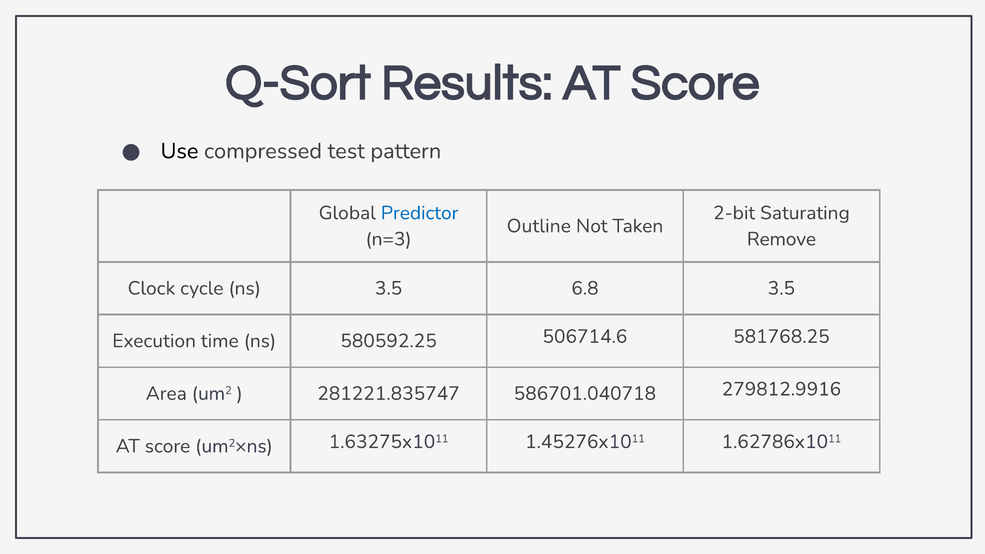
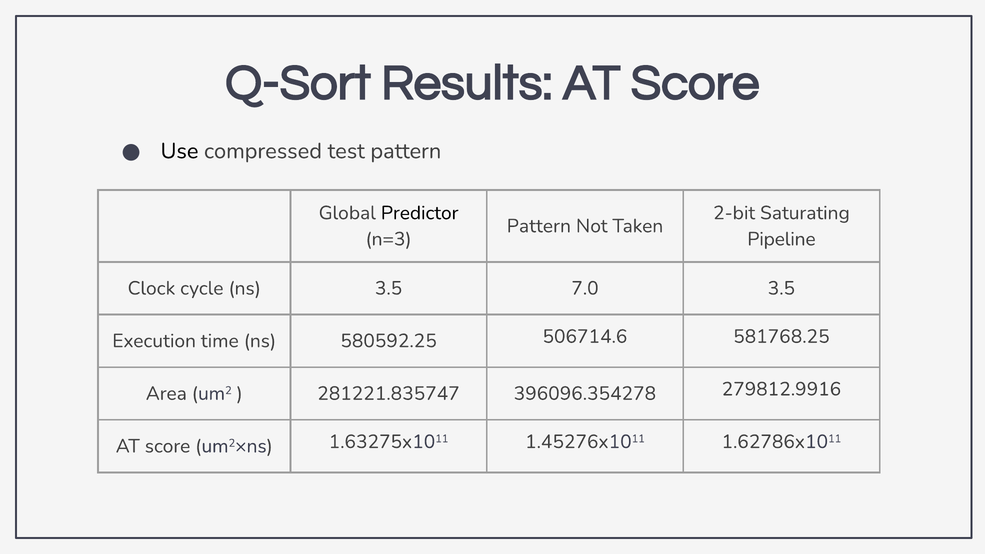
Predictor colour: blue -> black
Outline at (539, 226): Outline -> Pattern
Remove: Remove -> Pipeline
6.8: 6.8 -> 7.0
586701.040718: 586701.040718 -> 396096.354278
